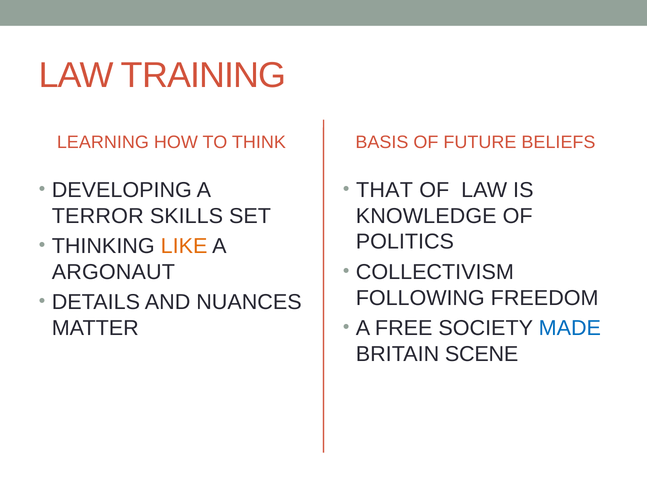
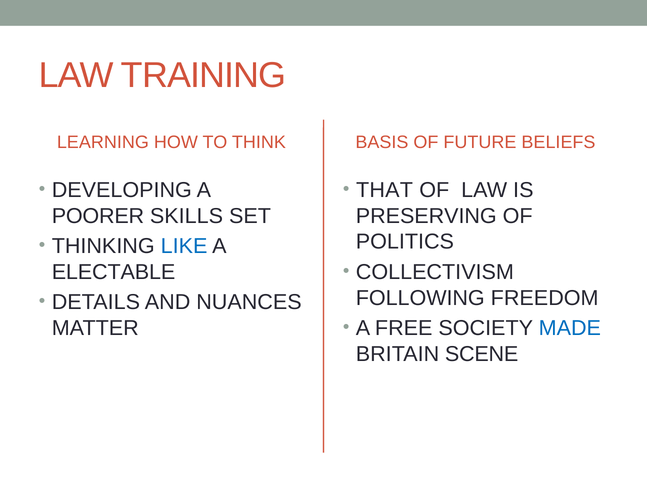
TERROR: TERROR -> POORER
KNOWLEDGE: KNOWLEDGE -> PRESERVING
LIKE colour: orange -> blue
ARGONAUT: ARGONAUT -> ELECTABLE
